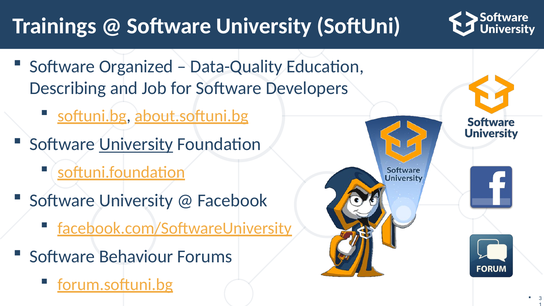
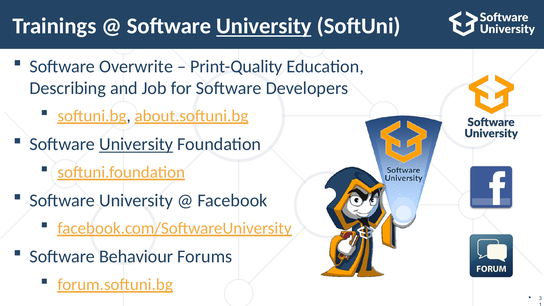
University at (264, 26) underline: none -> present
Organized: Organized -> Overwrite
Data-Quality: Data-Quality -> Print-Quality
